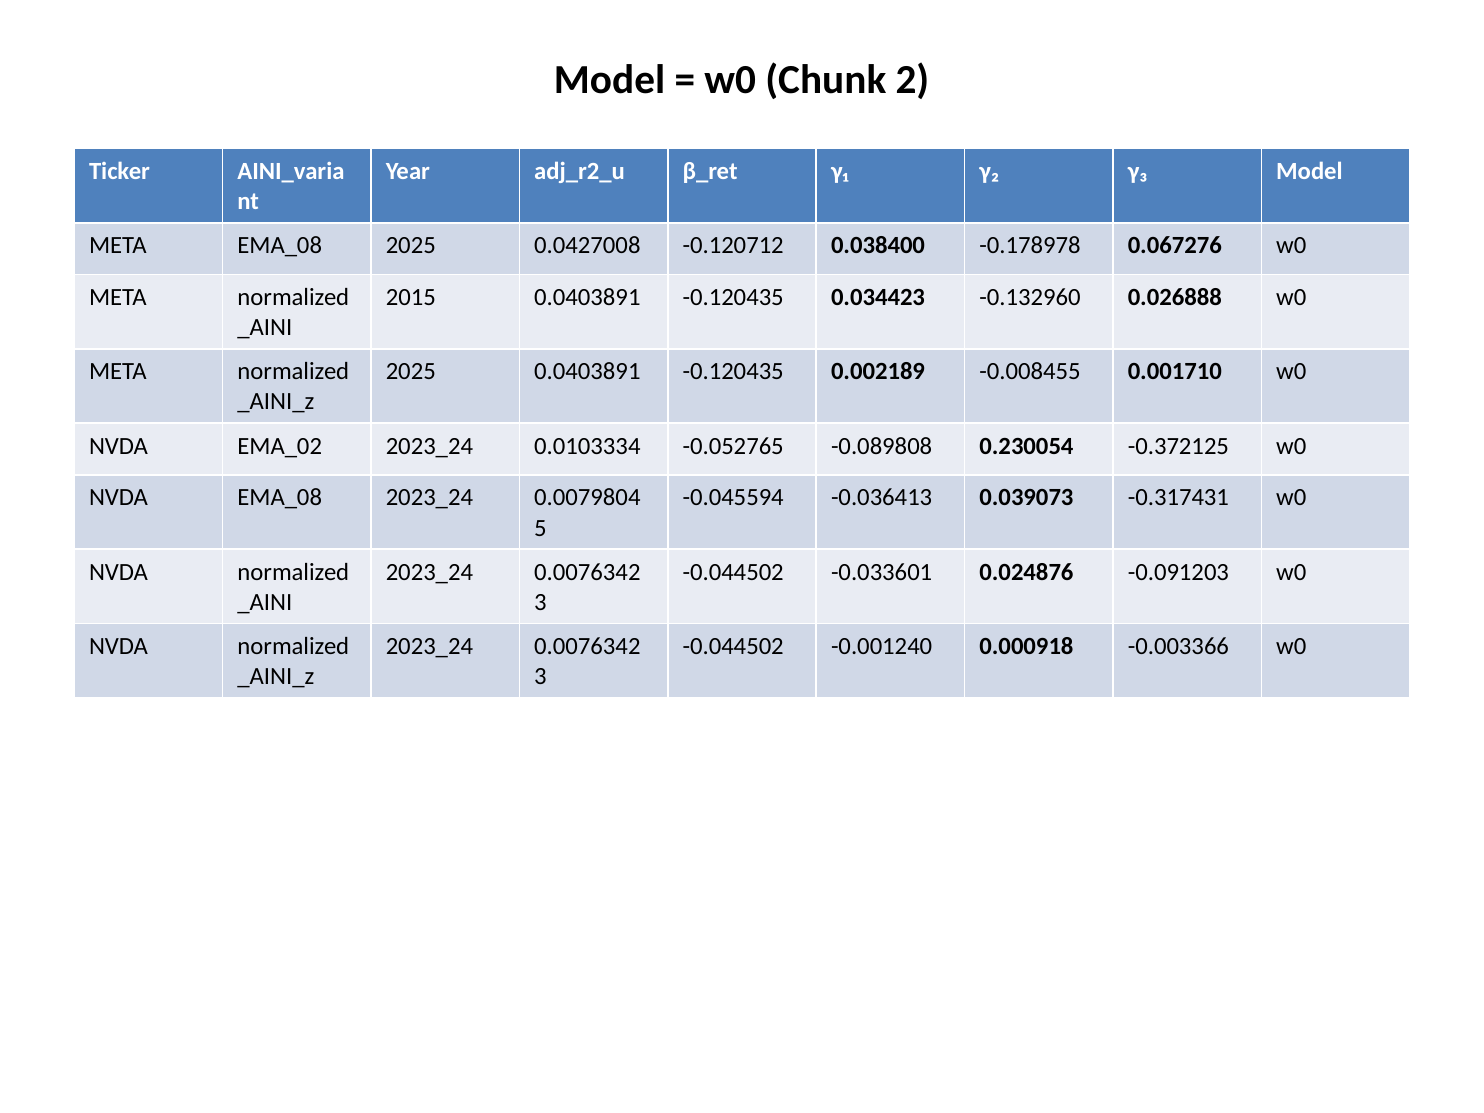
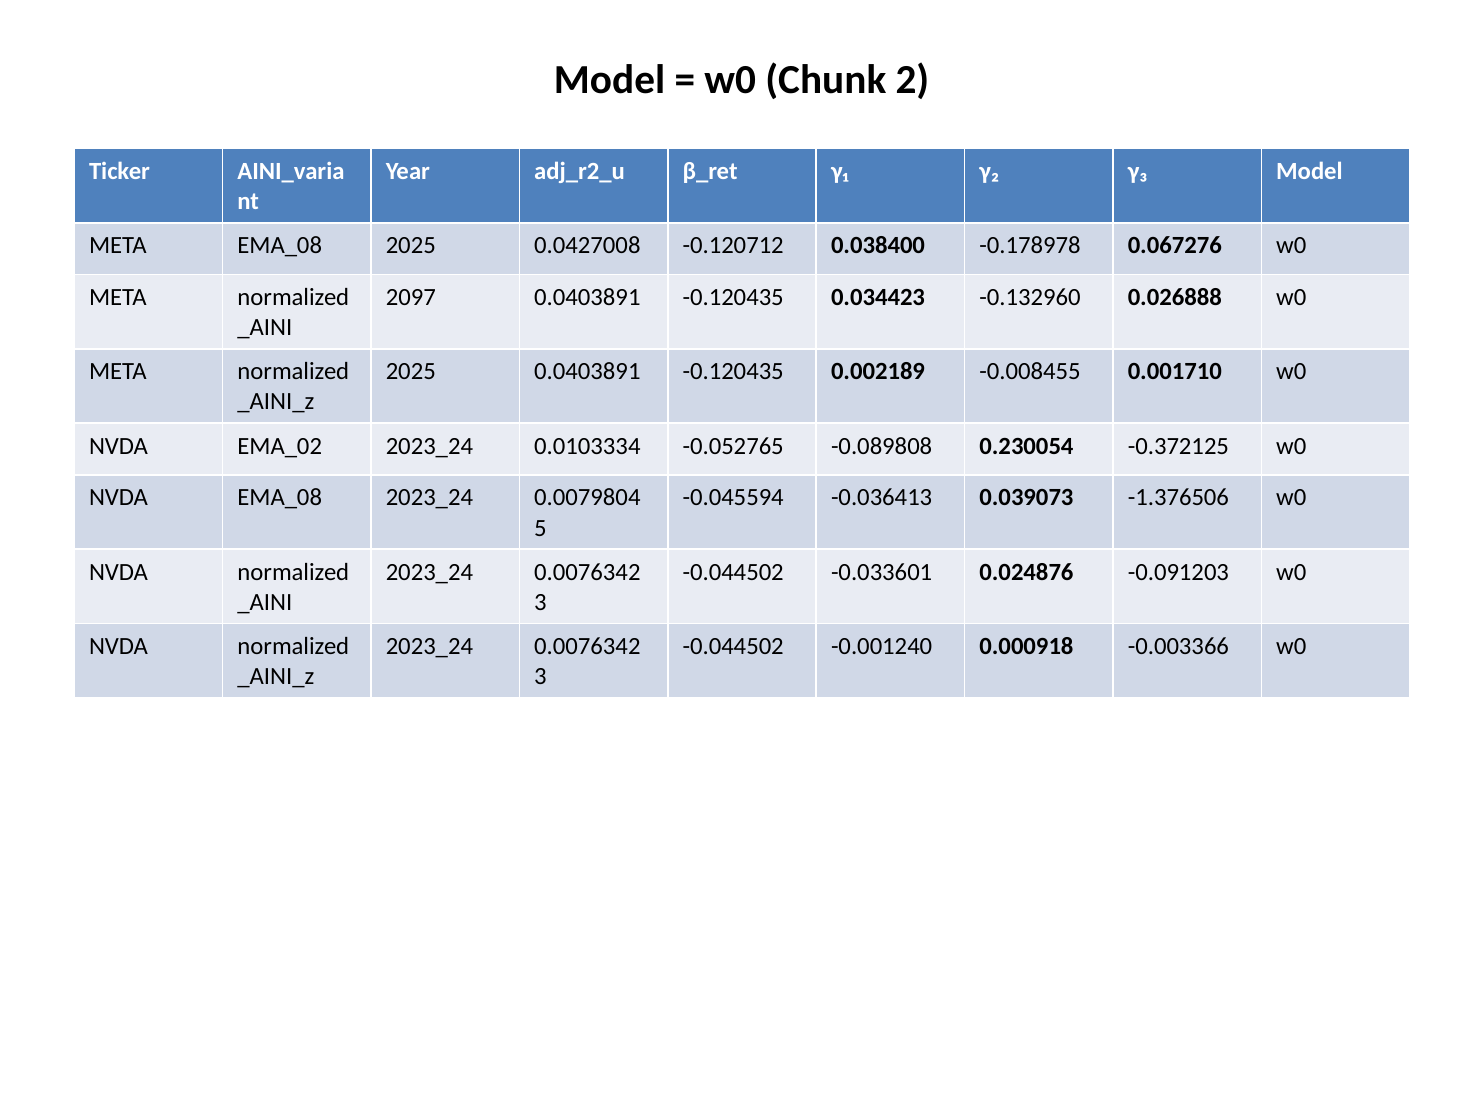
2015: 2015 -> 2097
-0.317431: -0.317431 -> -1.376506
